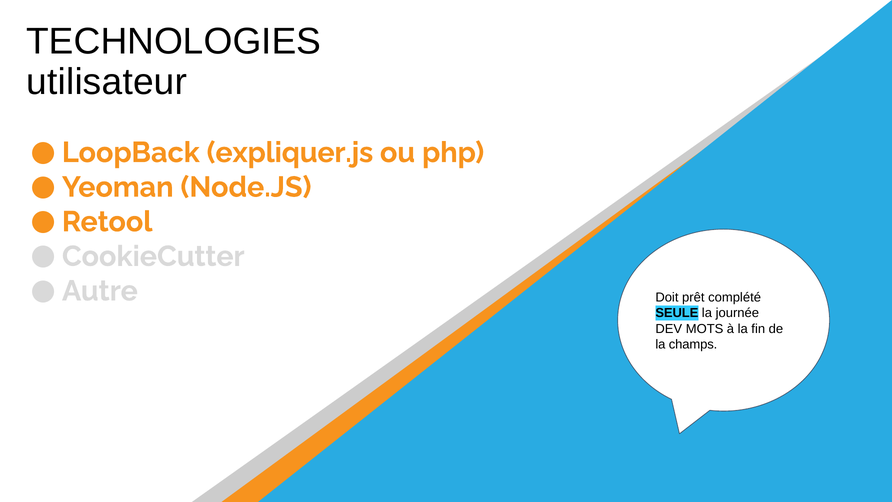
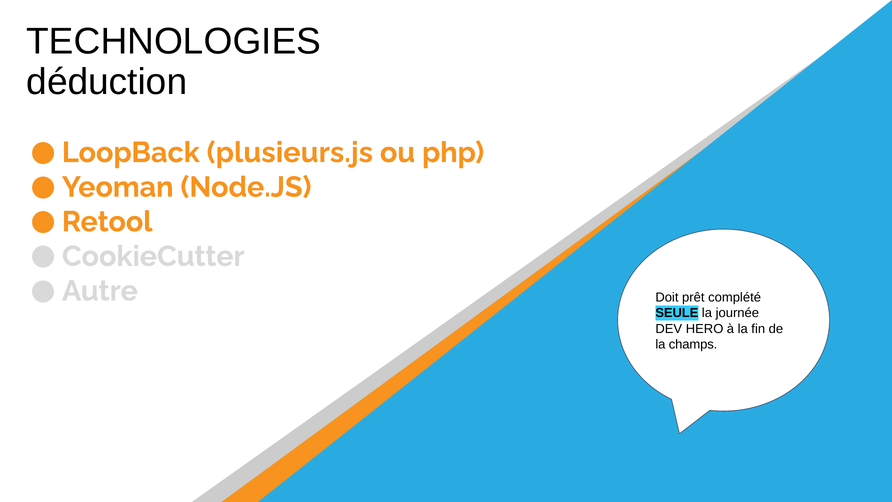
utilisateur: utilisateur -> déduction
expliquer.js: expliquer.js -> plusieurs.js
MOTS: MOTS -> HERO
